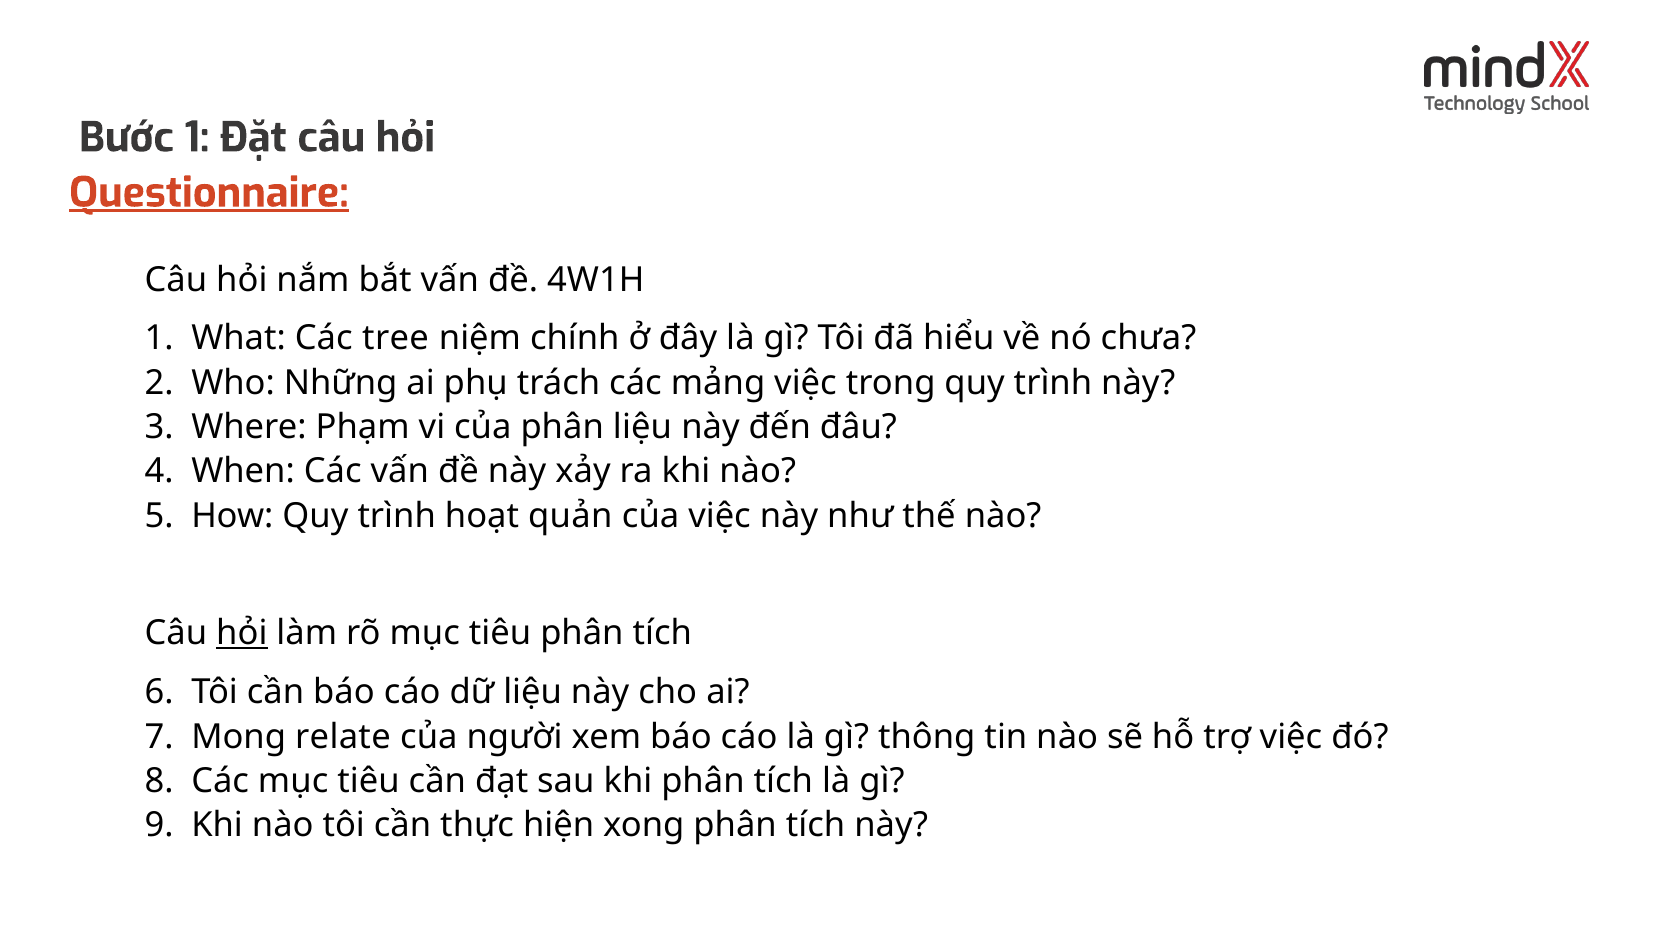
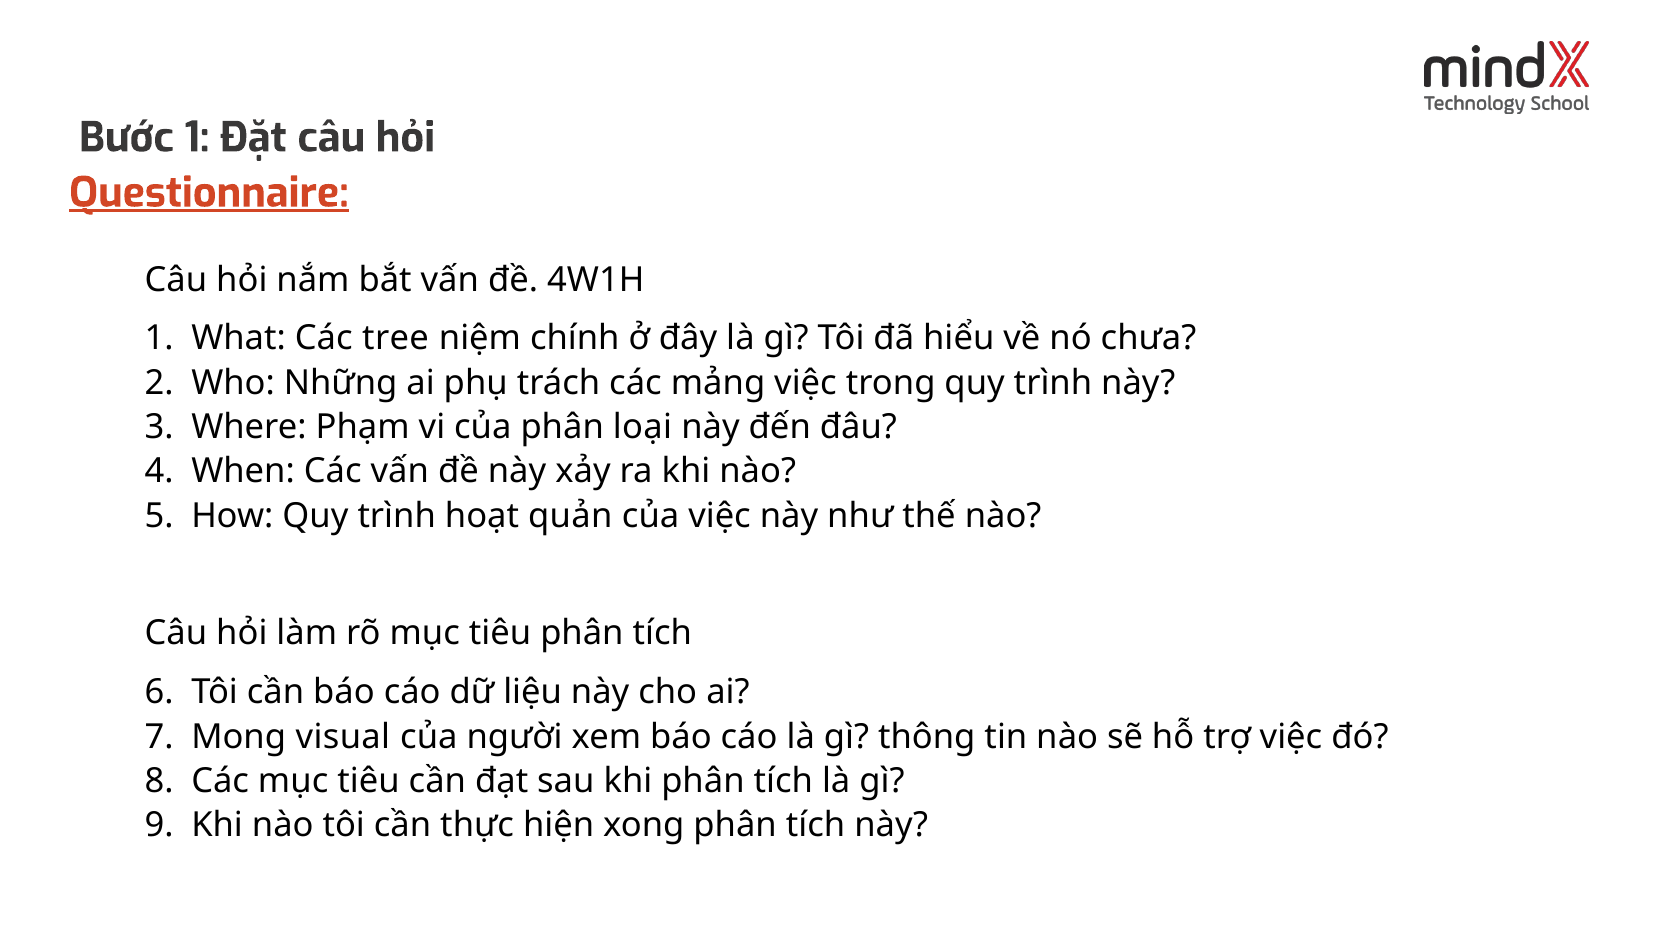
phân liệu: liệu -> loại
hỏi at (242, 634) underline: present -> none
relate: relate -> visual
